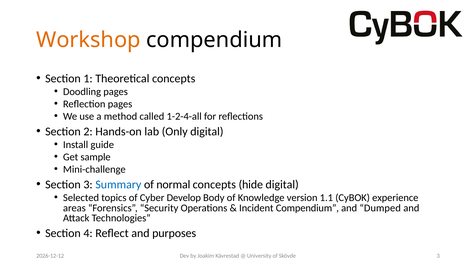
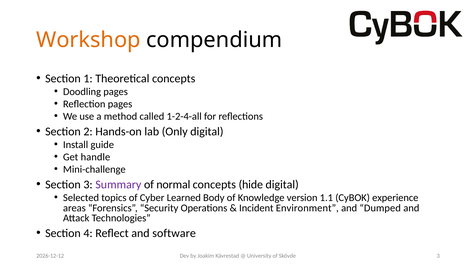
sample: sample -> handle
Summary colour: blue -> purple
Develop: Develop -> Learned
Incident Compendium: Compendium -> Environment
purposes: purposes -> software
